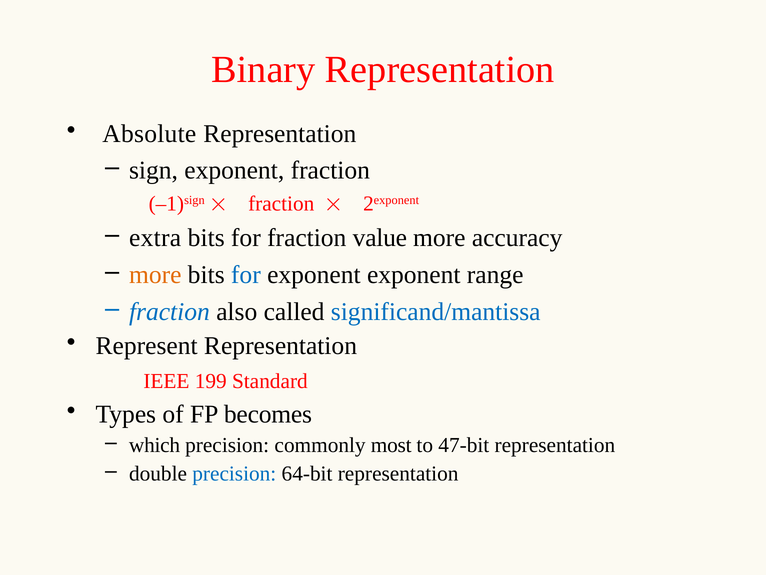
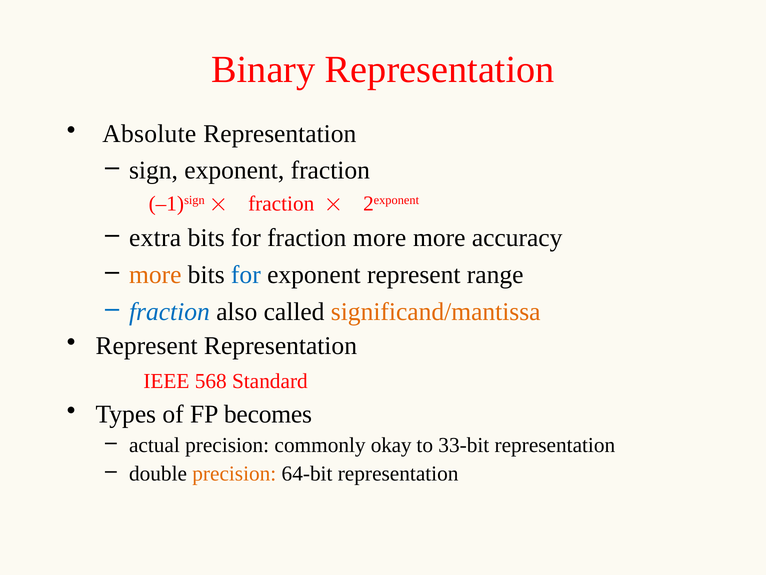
fraction value: value -> more
exponent exponent: exponent -> represent
significand/mantissa colour: blue -> orange
199: 199 -> 568
which: which -> actual
most: most -> okay
47-bit: 47-bit -> 33-bit
precision at (234, 473) colour: blue -> orange
